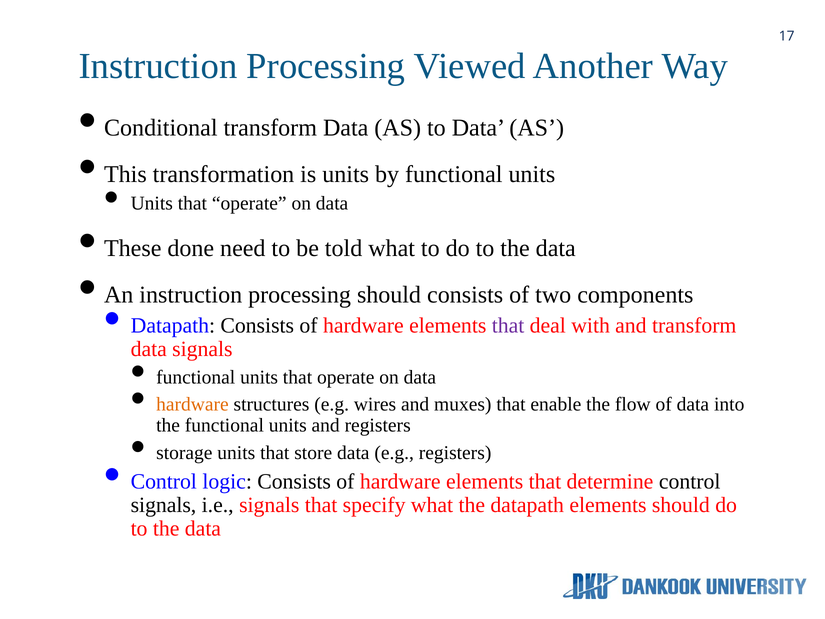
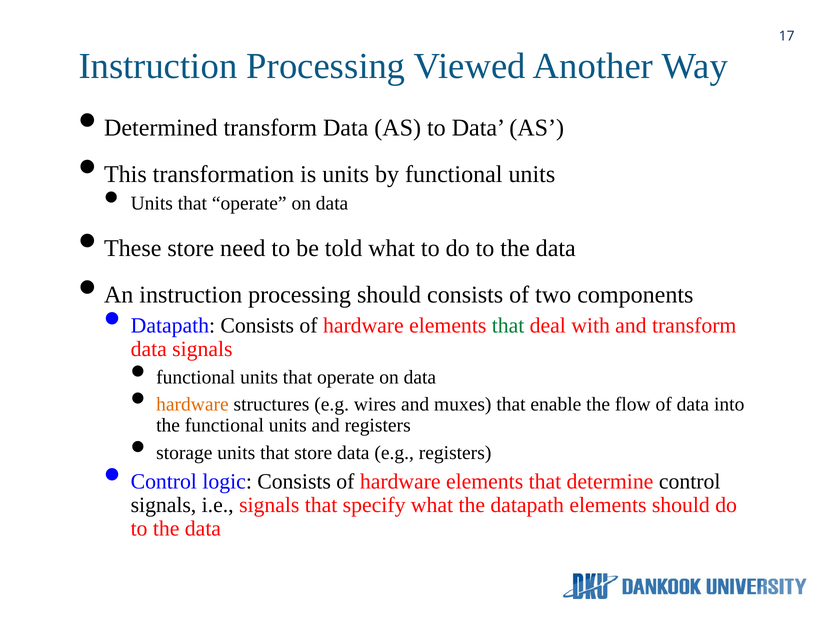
Conditional: Conditional -> Determined
These done: done -> store
that at (508, 325) colour: purple -> green
